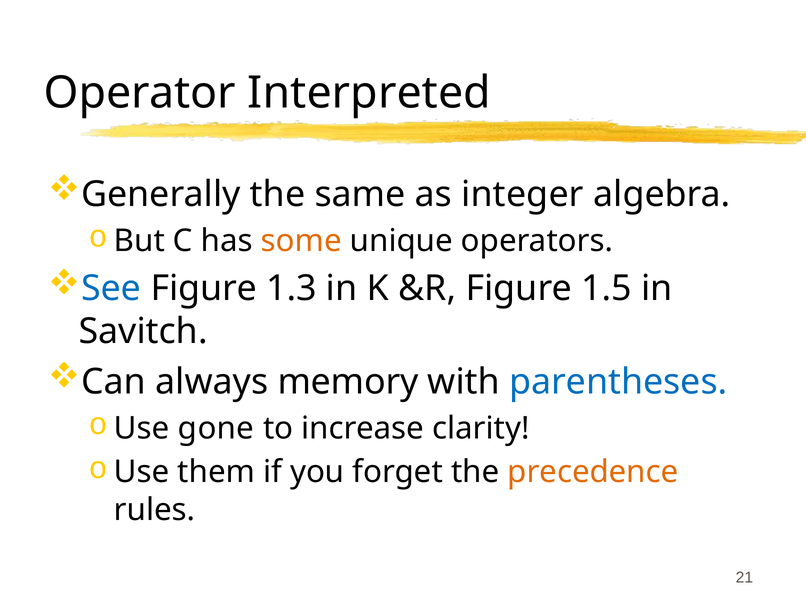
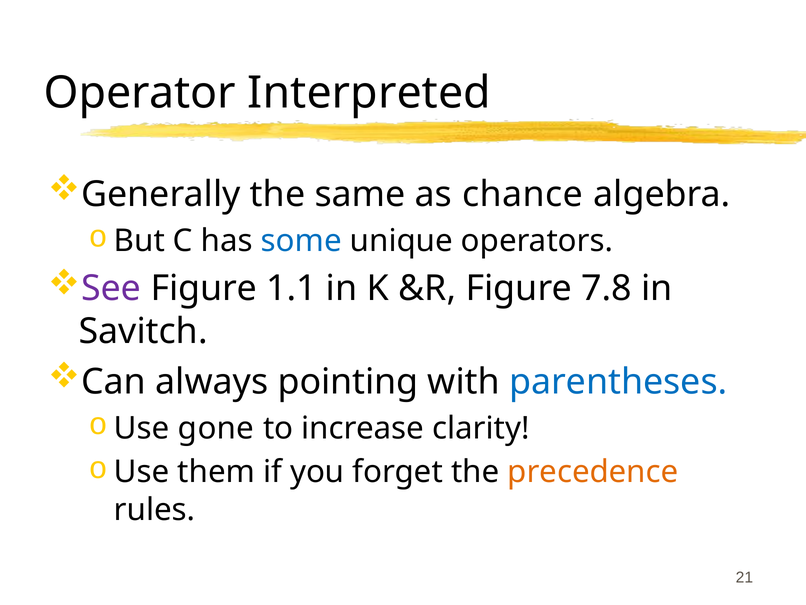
integer: integer -> chance
some colour: orange -> blue
See colour: blue -> purple
1.3: 1.3 -> 1.1
1.5: 1.5 -> 7.8
memory: memory -> pointing
